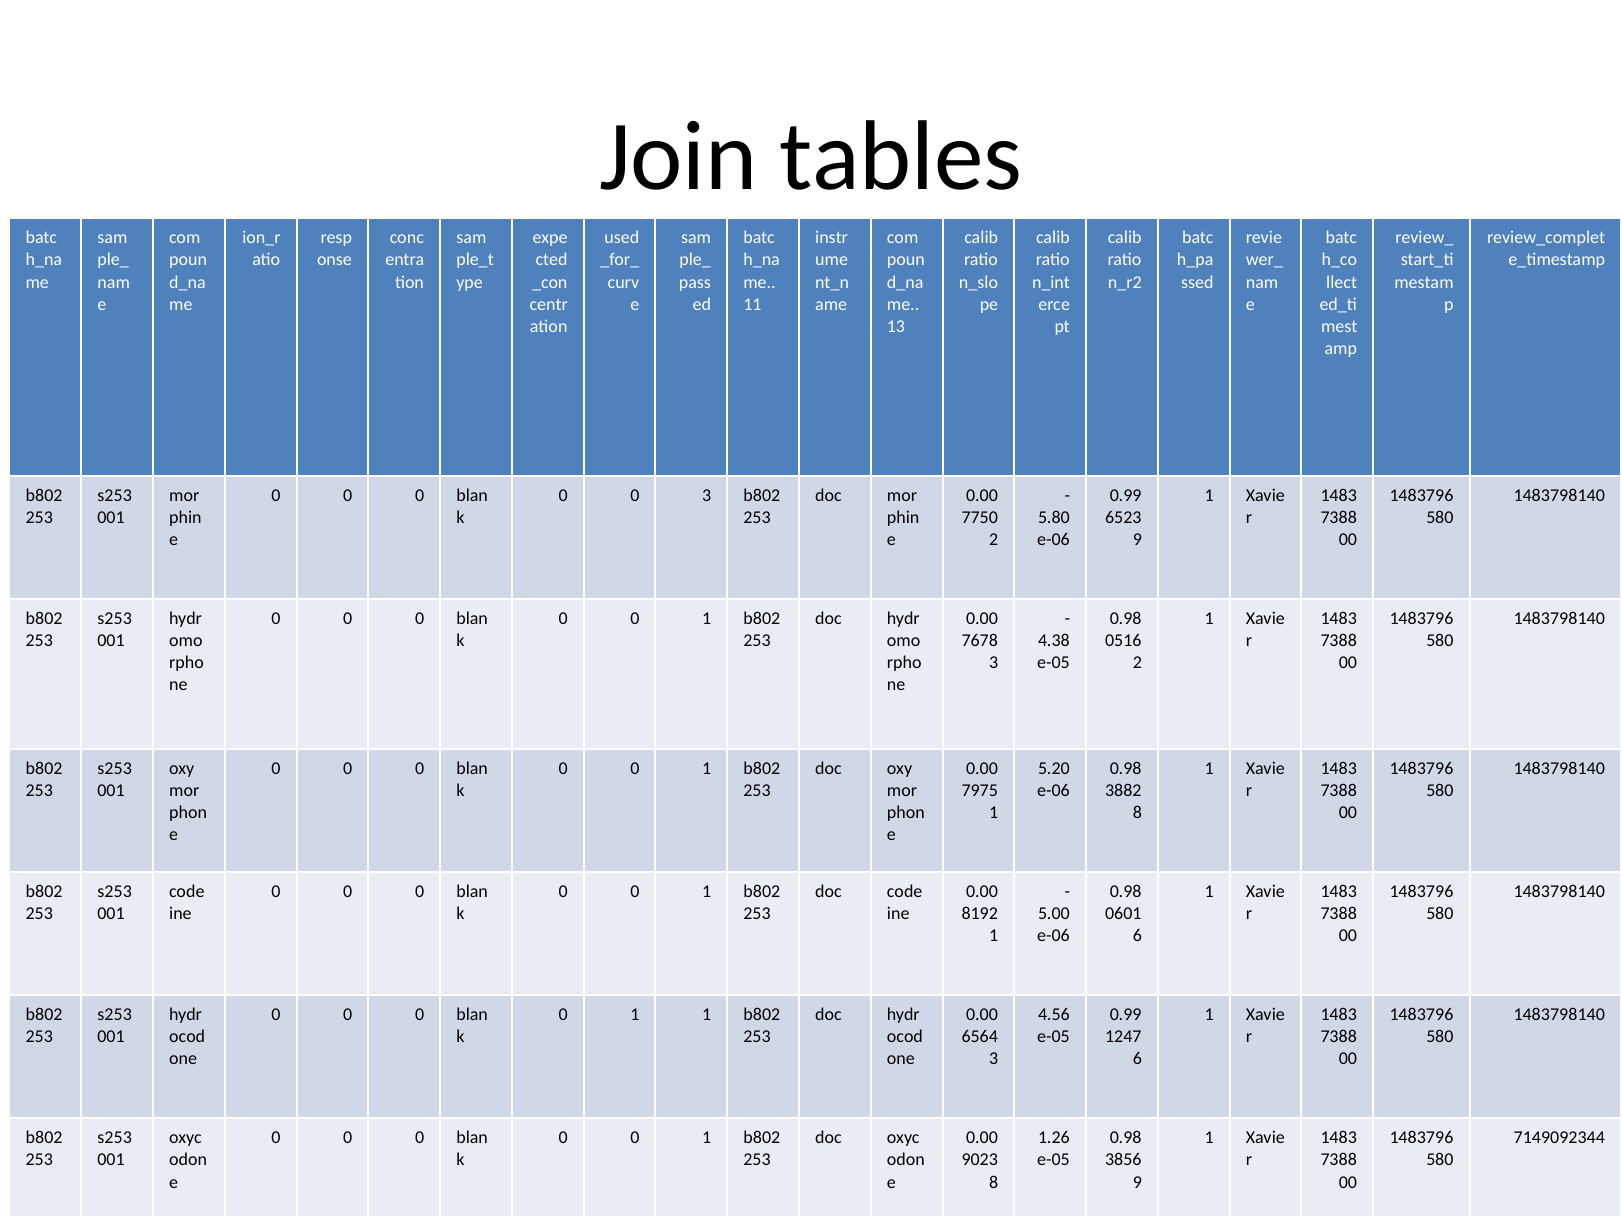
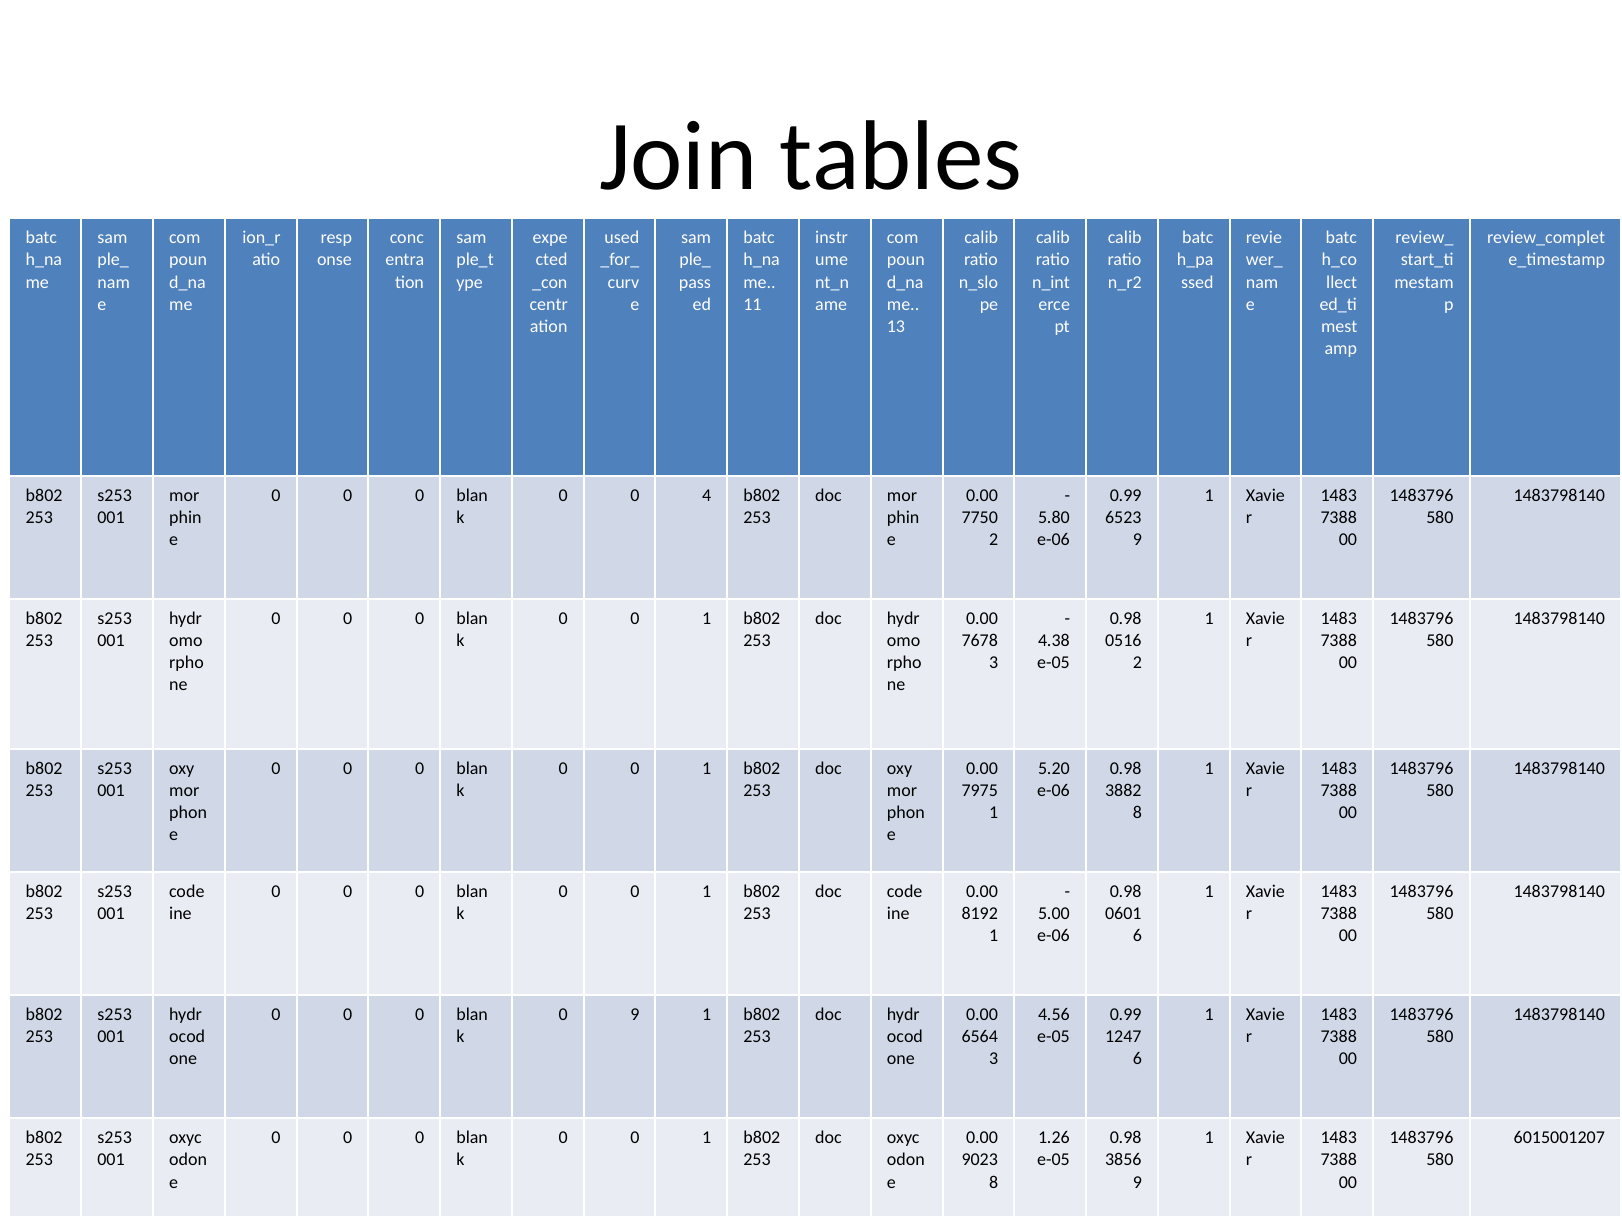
0 3: 3 -> 4
1 at (635, 1015): 1 -> 9
7149092344: 7149092344 -> 6015001207
